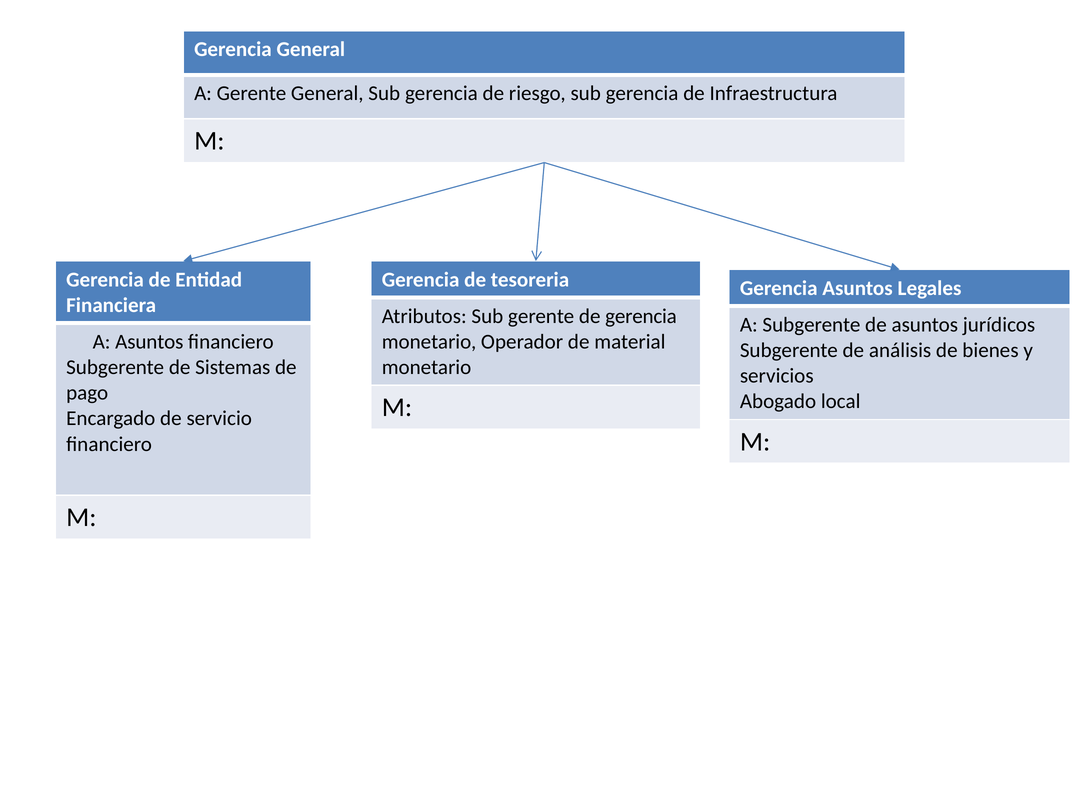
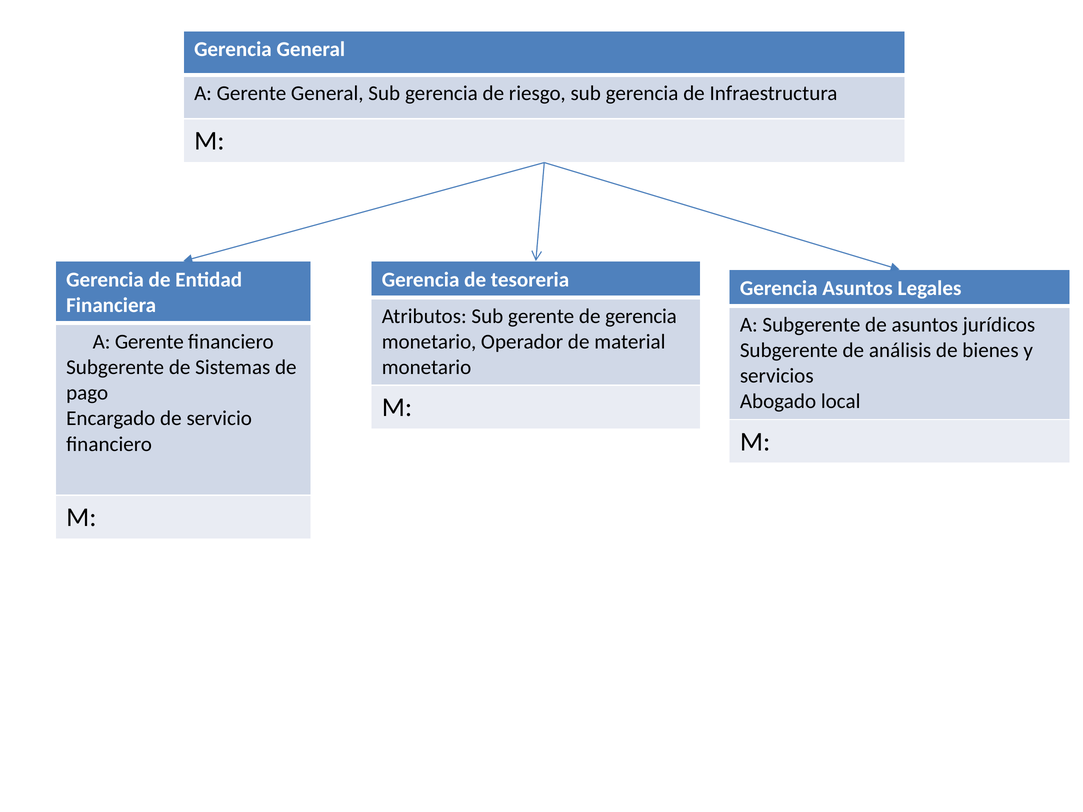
Asuntos at (149, 342): Asuntos -> Gerente
